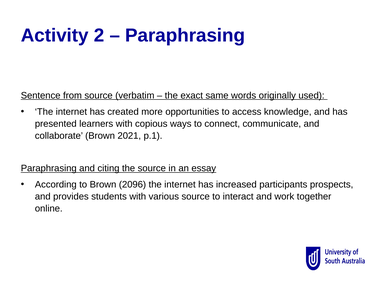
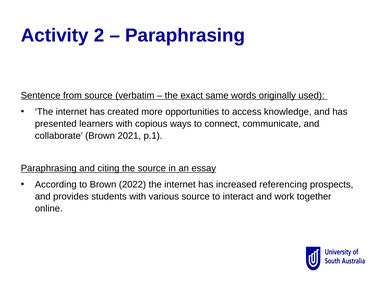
2096: 2096 -> 2022
participants: participants -> referencing
